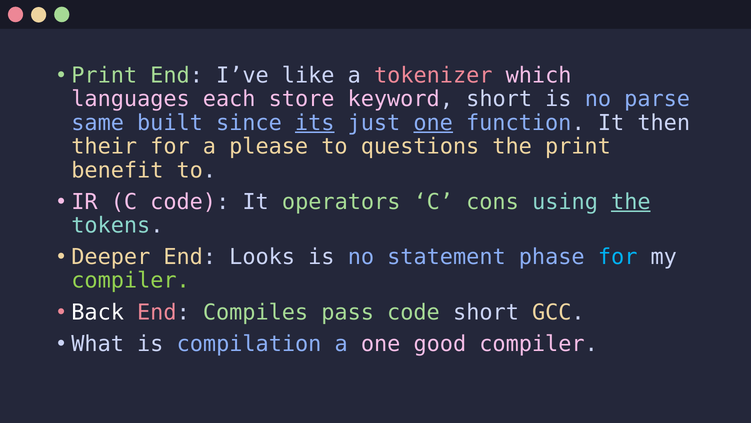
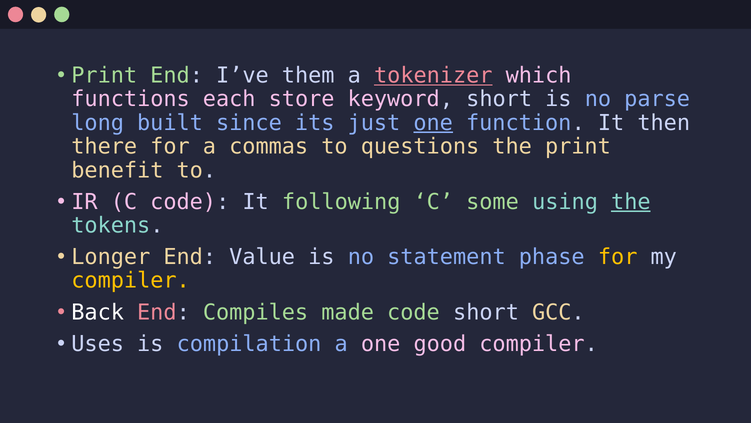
like: like -> them
tokenizer underline: none -> present
languages: languages -> functions
same: same -> long
its underline: present -> none
their: their -> there
please: please -> commas
operators: operators -> following
cons: cons -> some
Deeper: Deeper -> Longer
Looks: Looks -> Value
for at (618, 257) colour: light blue -> yellow
compiler at (131, 280) colour: light green -> yellow
pass: pass -> made
What: What -> Uses
